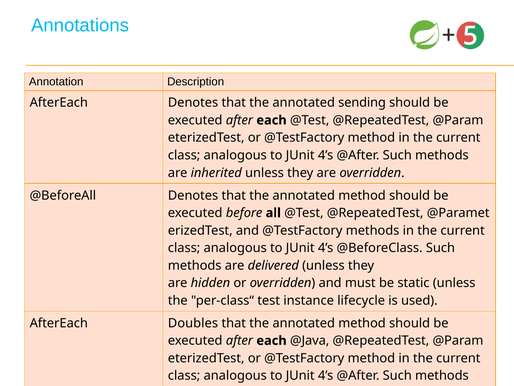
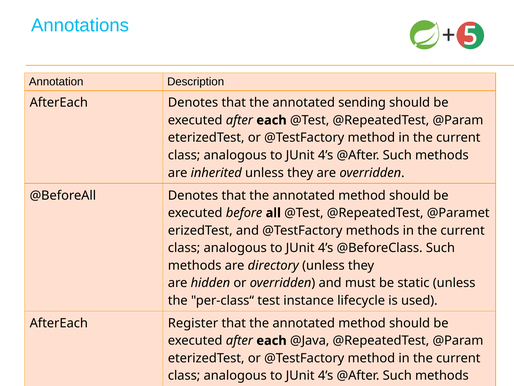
delivered: delivered -> directory
Doubles: Doubles -> Register
